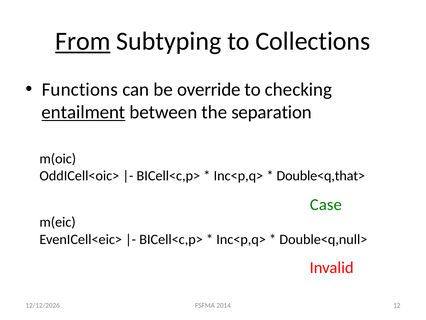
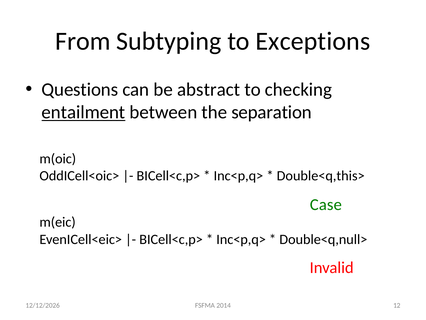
From underline: present -> none
Collections: Collections -> Exceptions
Functions: Functions -> Questions
override: override -> abstract
Double<q,that>: Double<q,that> -> Double<q,this>
